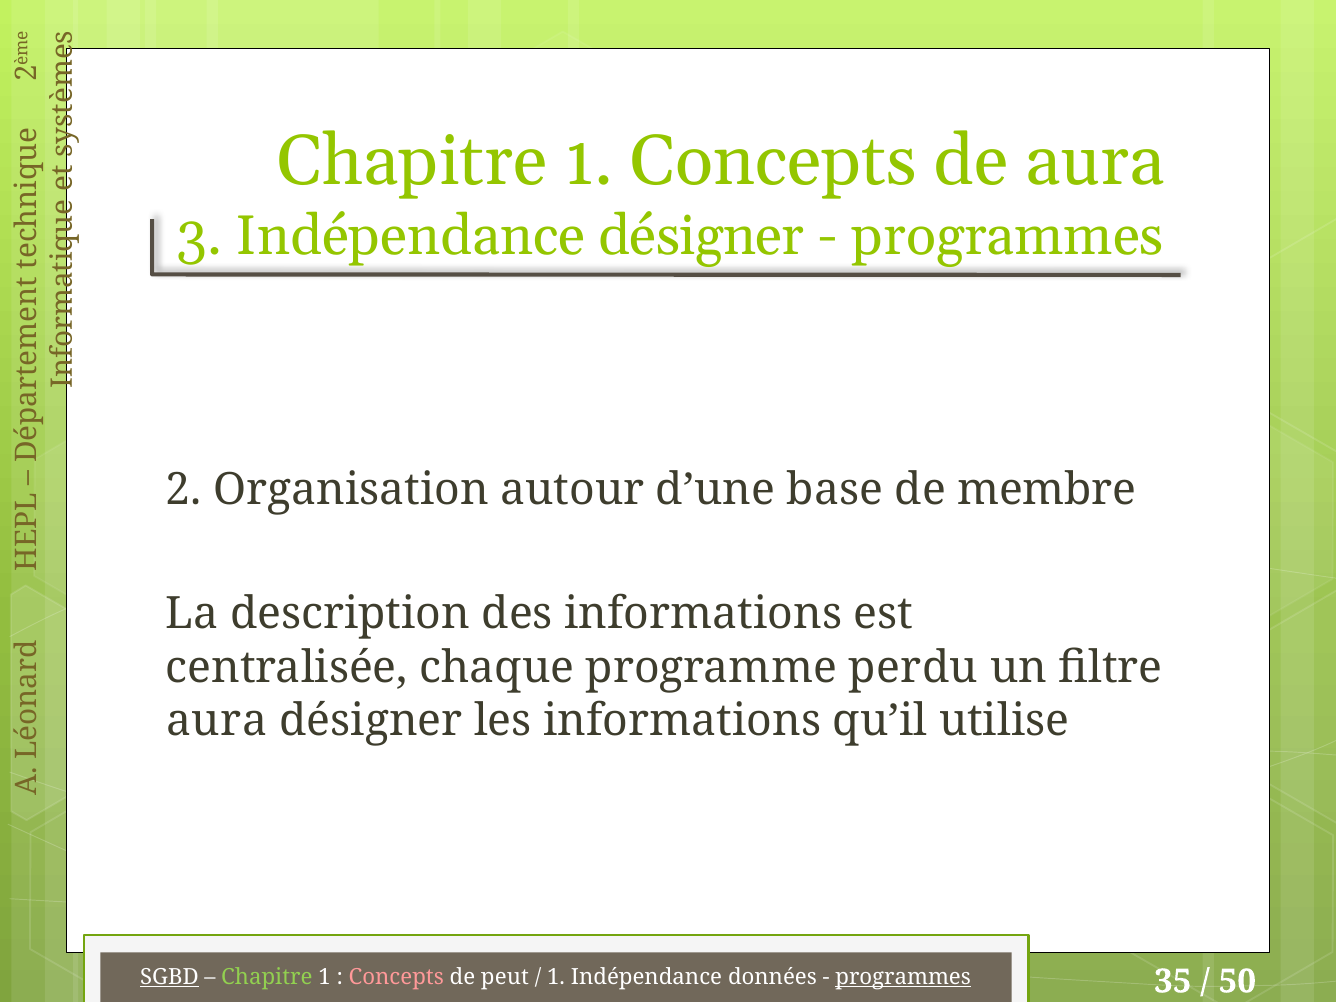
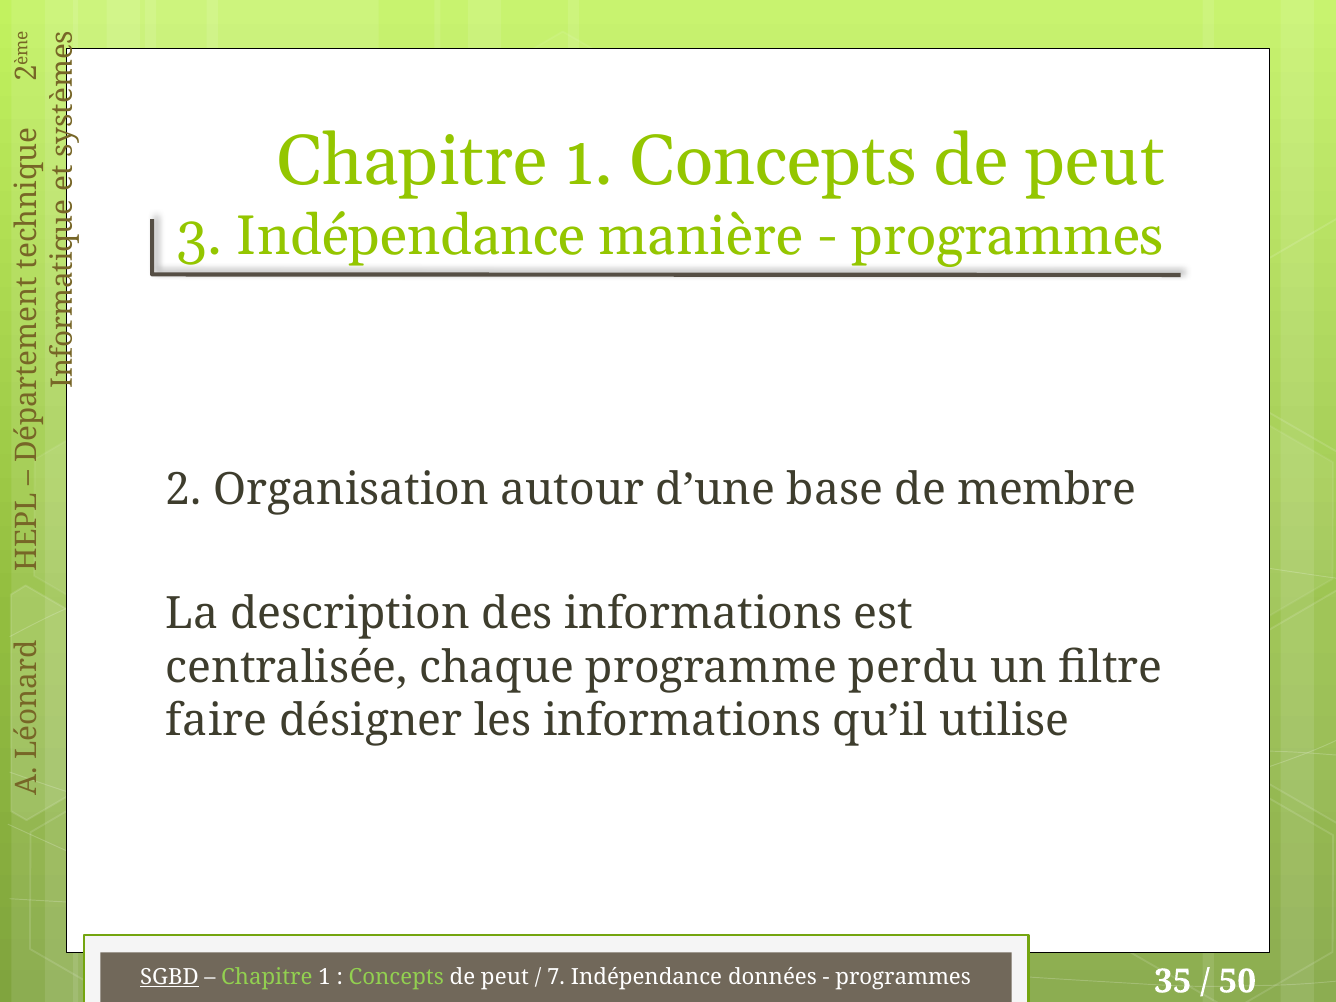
1 Concepts de aura: aura -> peut
Indépendance désigner: désigner -> manière
aura at (217, 721): aura -> faire
Concepts at (396, 977) colour: pink -> light green
1 at (556, 977): 1 -> 7
programmes at (903, 977) underline: present -> none
